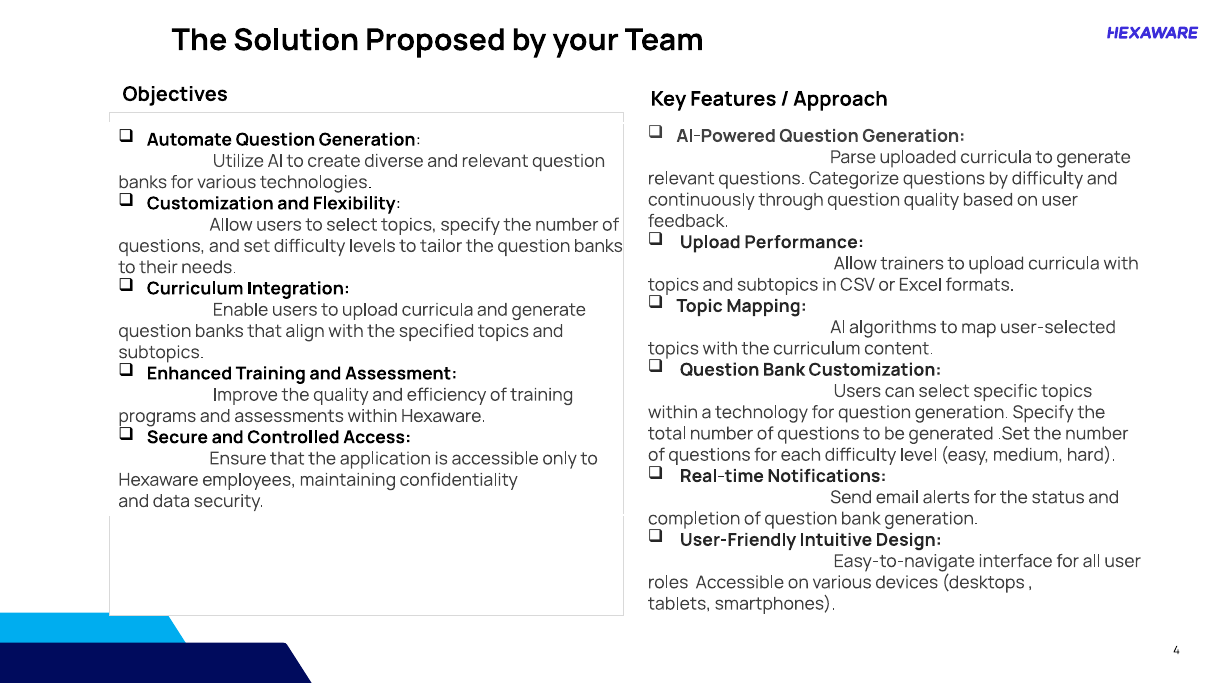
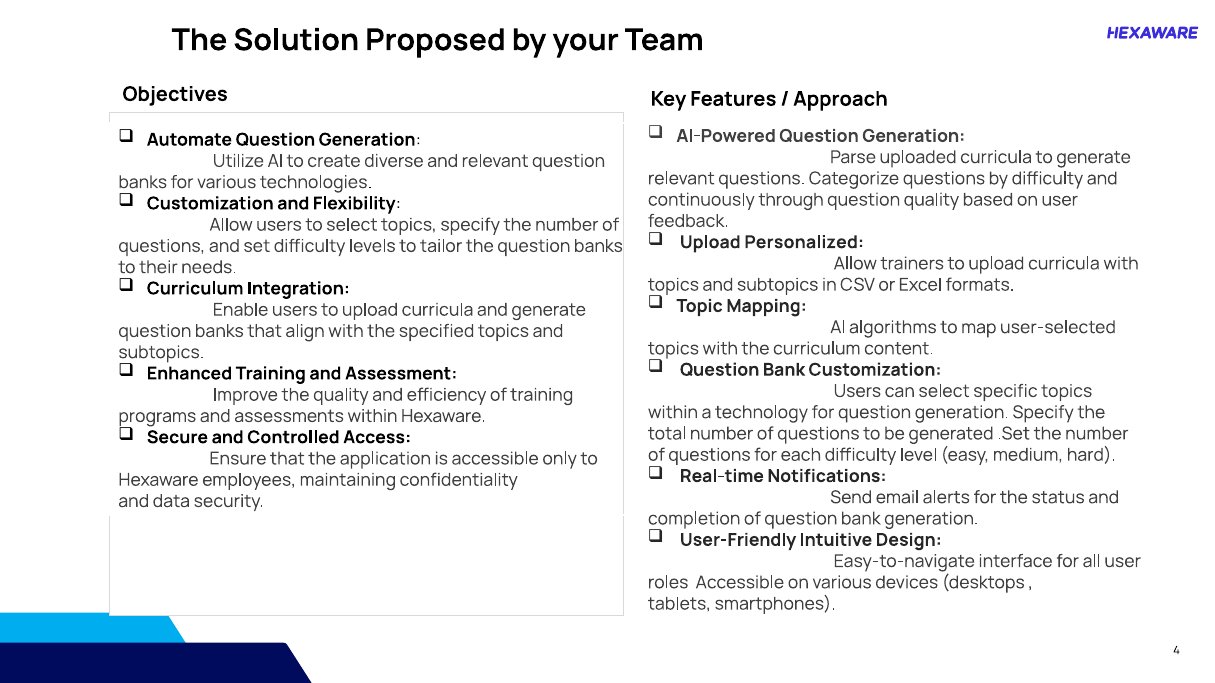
Performance: Performance -> Personalized
